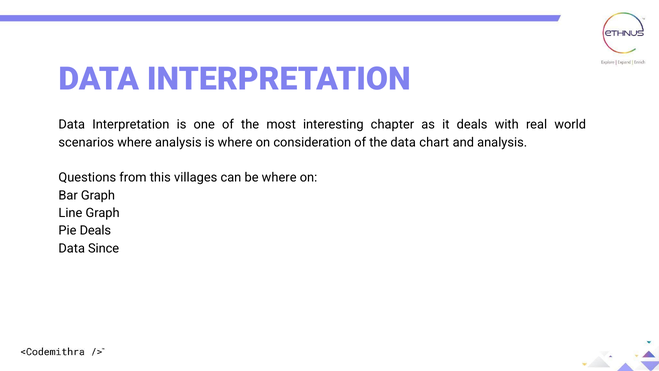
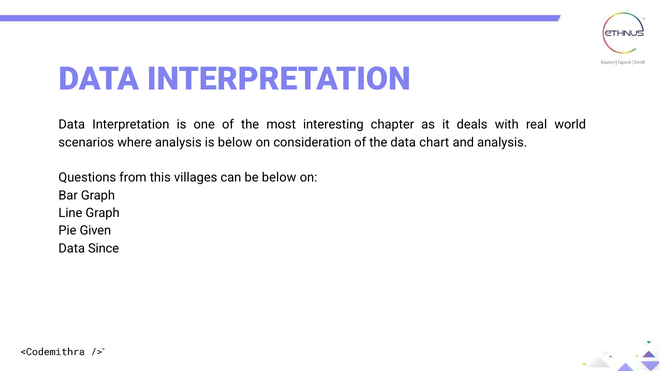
is where: where -> below
be where: where -> below
Pie Deals: Deals -> Given
